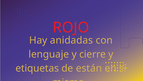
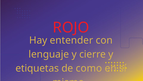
anidadas: anidadas -> entender
están: están -> como
